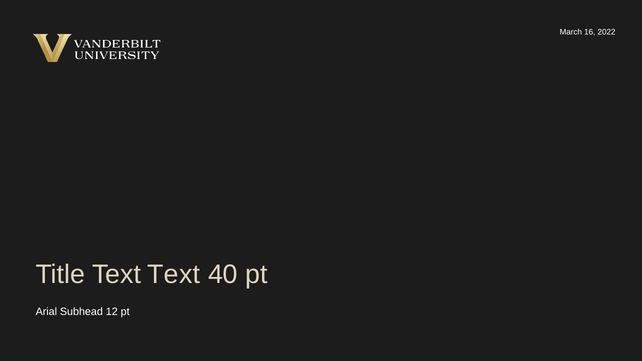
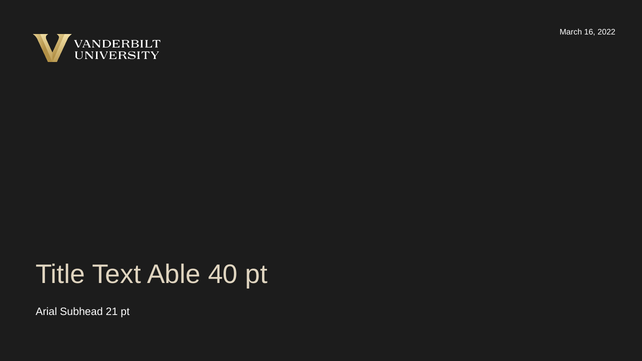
Text Text: Text -> Able
12: 12 -> 21
